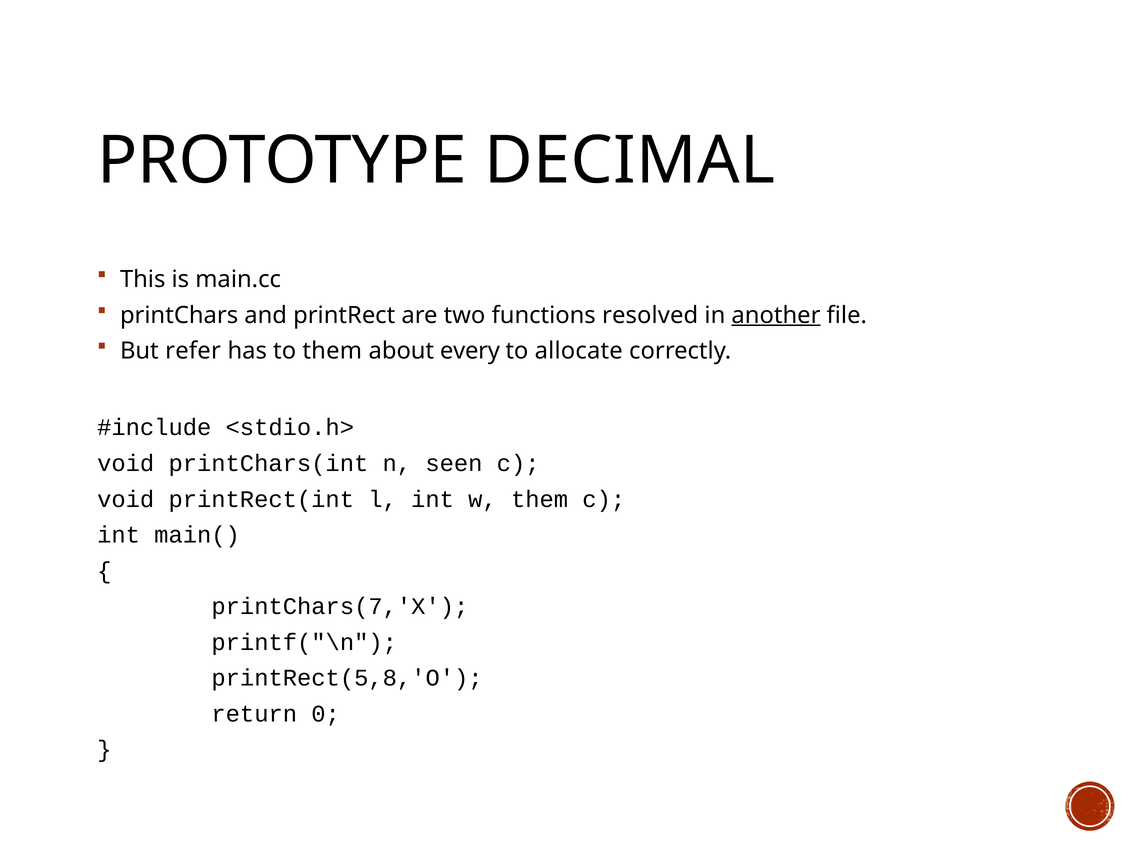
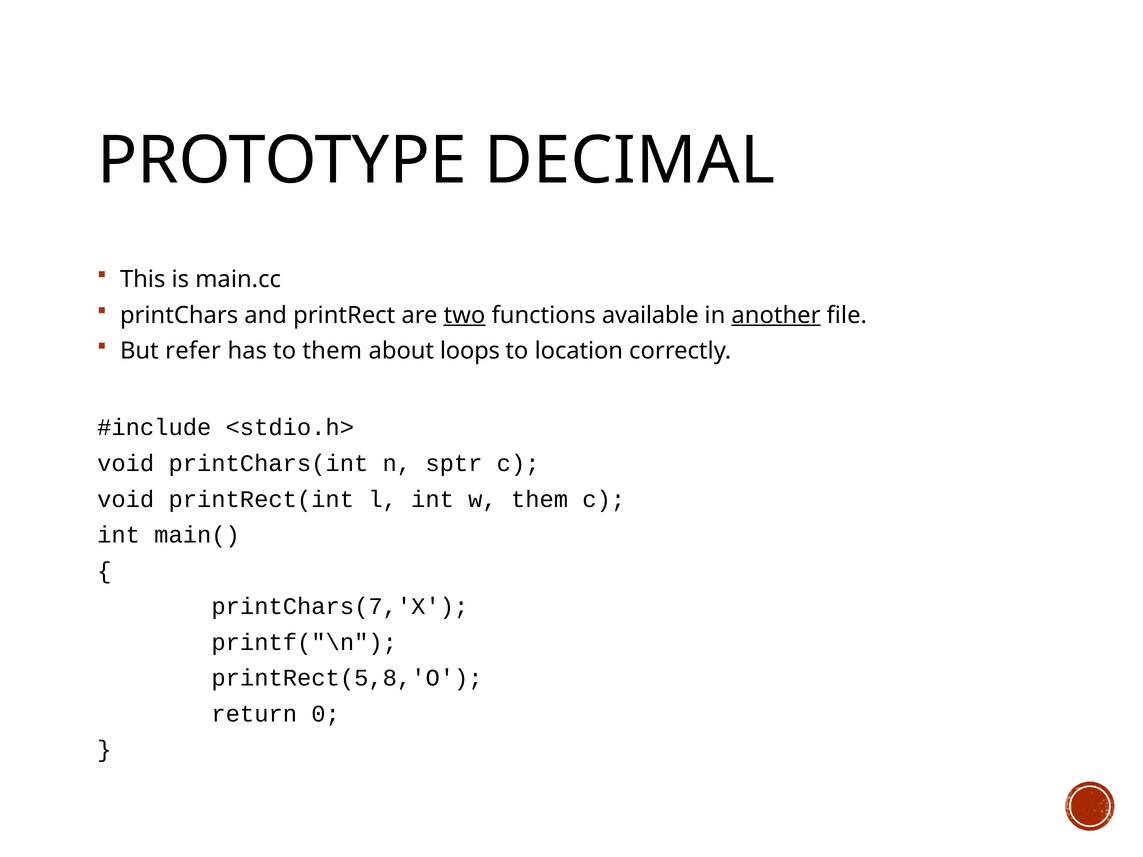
two underline: none -> present
resolved: resolved -> available
every: every -> loops
allocate: allocate -> location
seen: seen -> sptr
